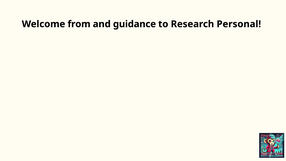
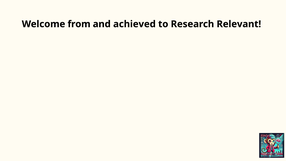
guidance: guidance -> achieved
Personal: Personal -> Relevant
